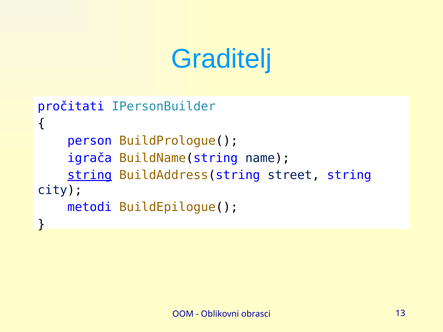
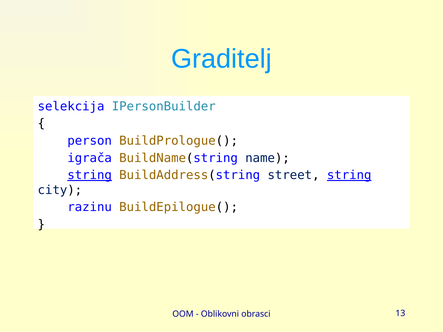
pročitati: pročitati -> selekcija
string at (349, 175) underline: none -> present
metodi: metodi -> razinu
